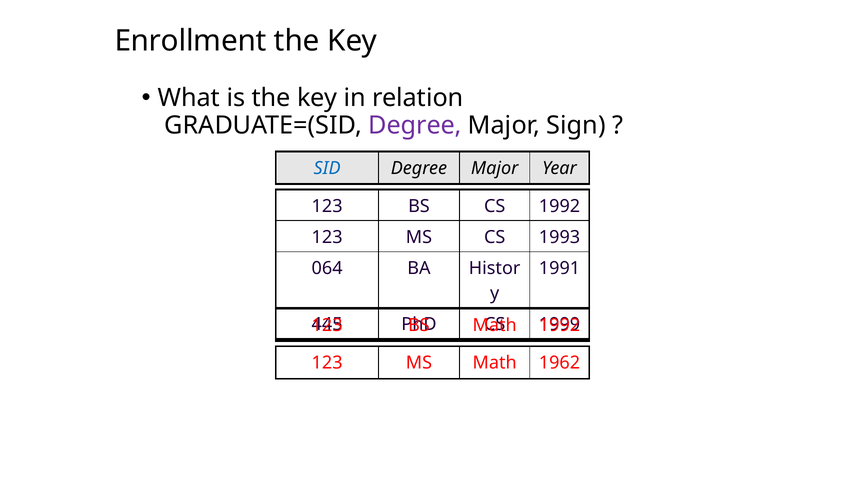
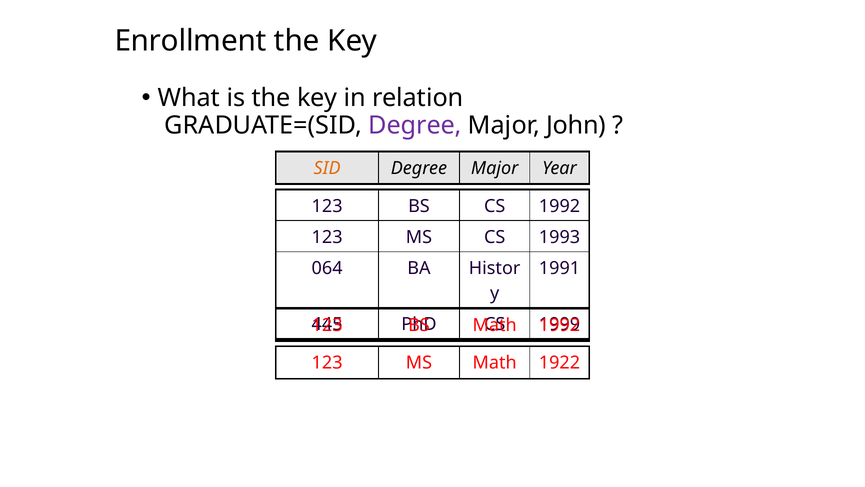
Sign: Sign -> John
SID colour: blue -> orange
1962: 1962 -> 1922
